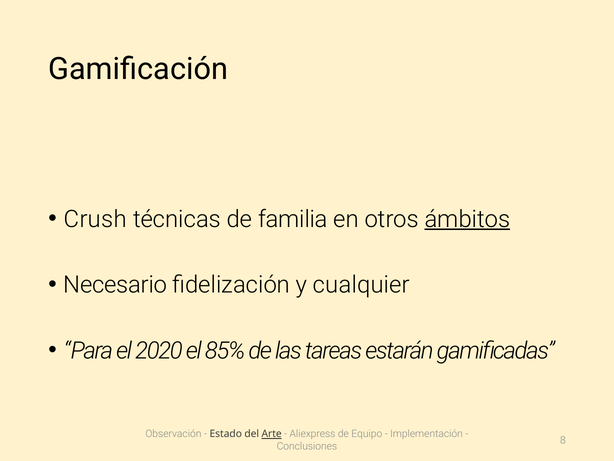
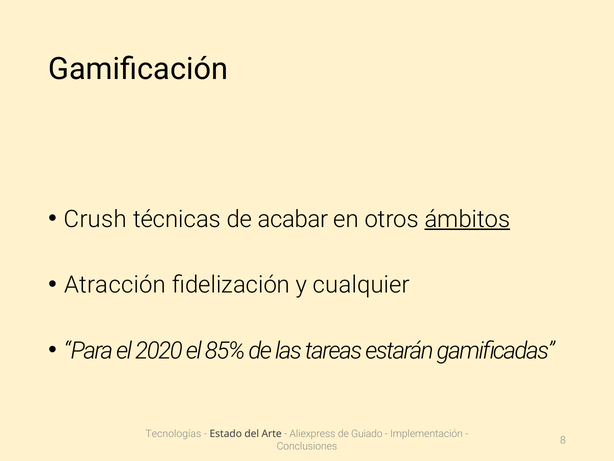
familia: familia -> acabar
Necesario: Necesario -> Atracción
Observación: Observación -> Tecnologías
Arte underline: present -> none
Equipo: Equipo -> Guiado
